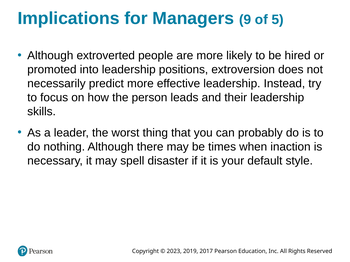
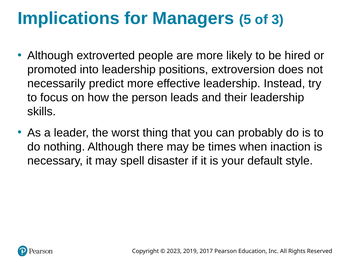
9: 9 -> 5
5: 5 -> 3
